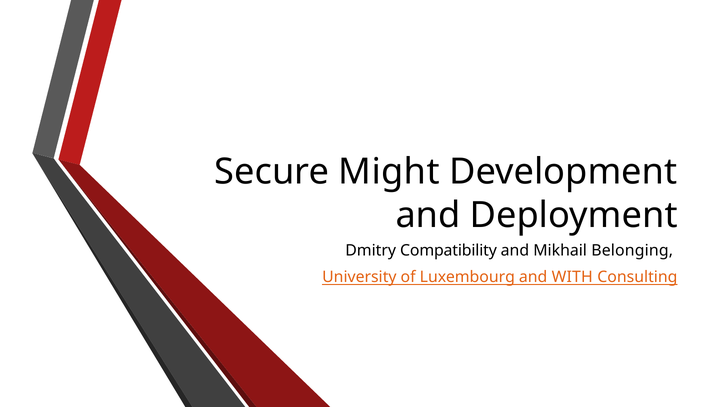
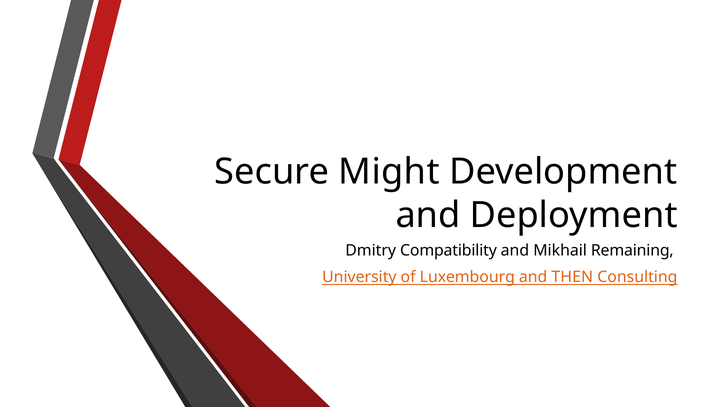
Belonging: Belonging -> Remaining
WITH: WITH -> THEN
